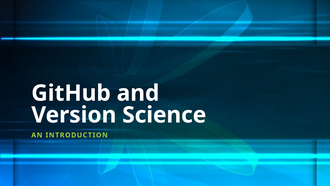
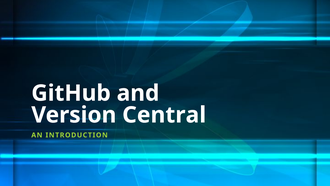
Science: Science -> Central
